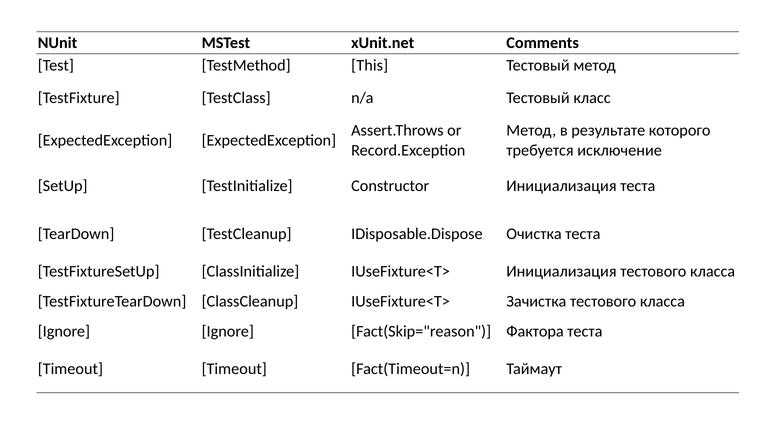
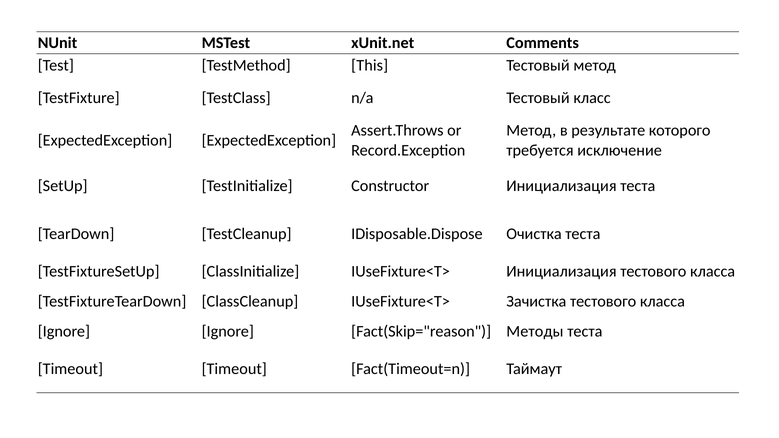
Фактора: Фактора -> Методы
